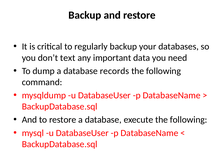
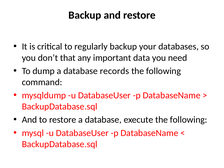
text: text -> that
